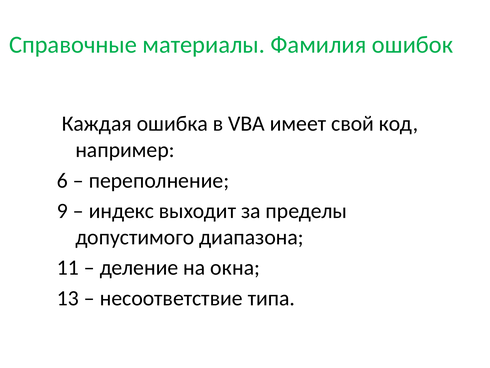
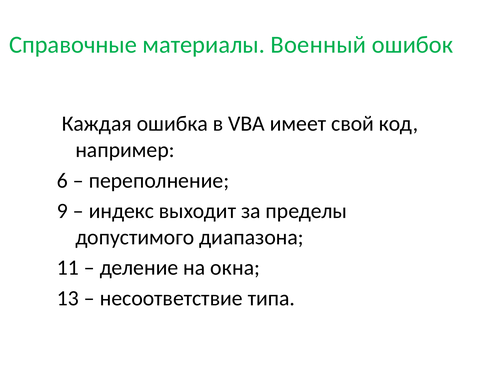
Фамилия: Фамилия -> Военный
